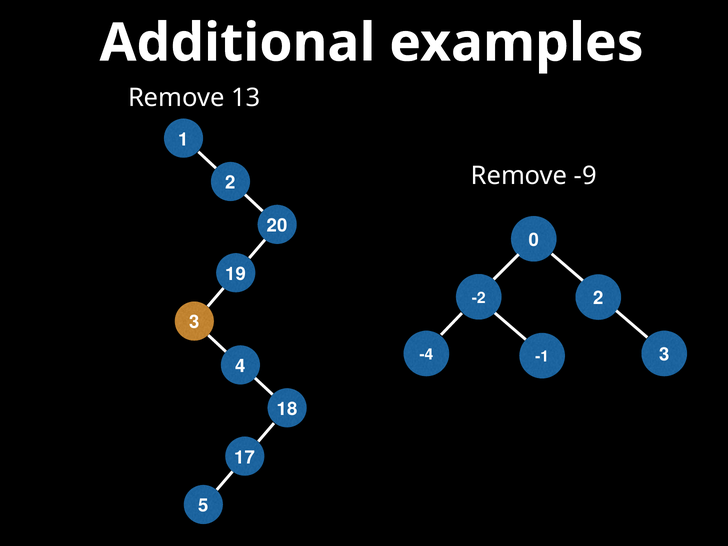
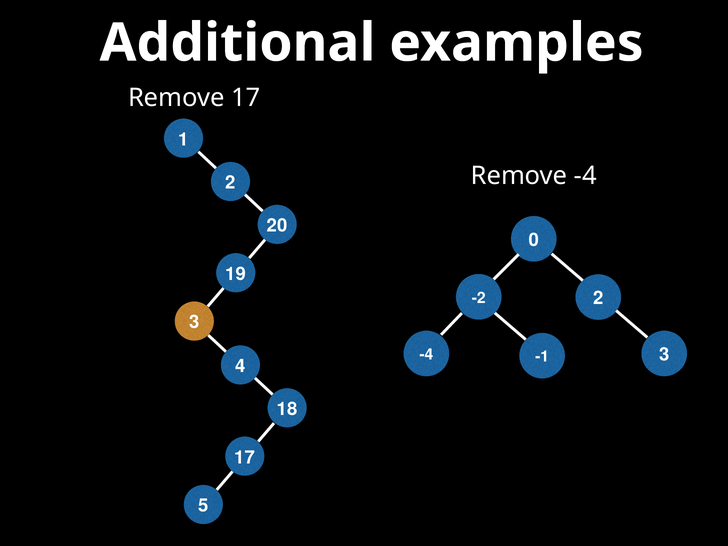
Remove 13: 13 -> 17
Remove -9: -9 -> -4
